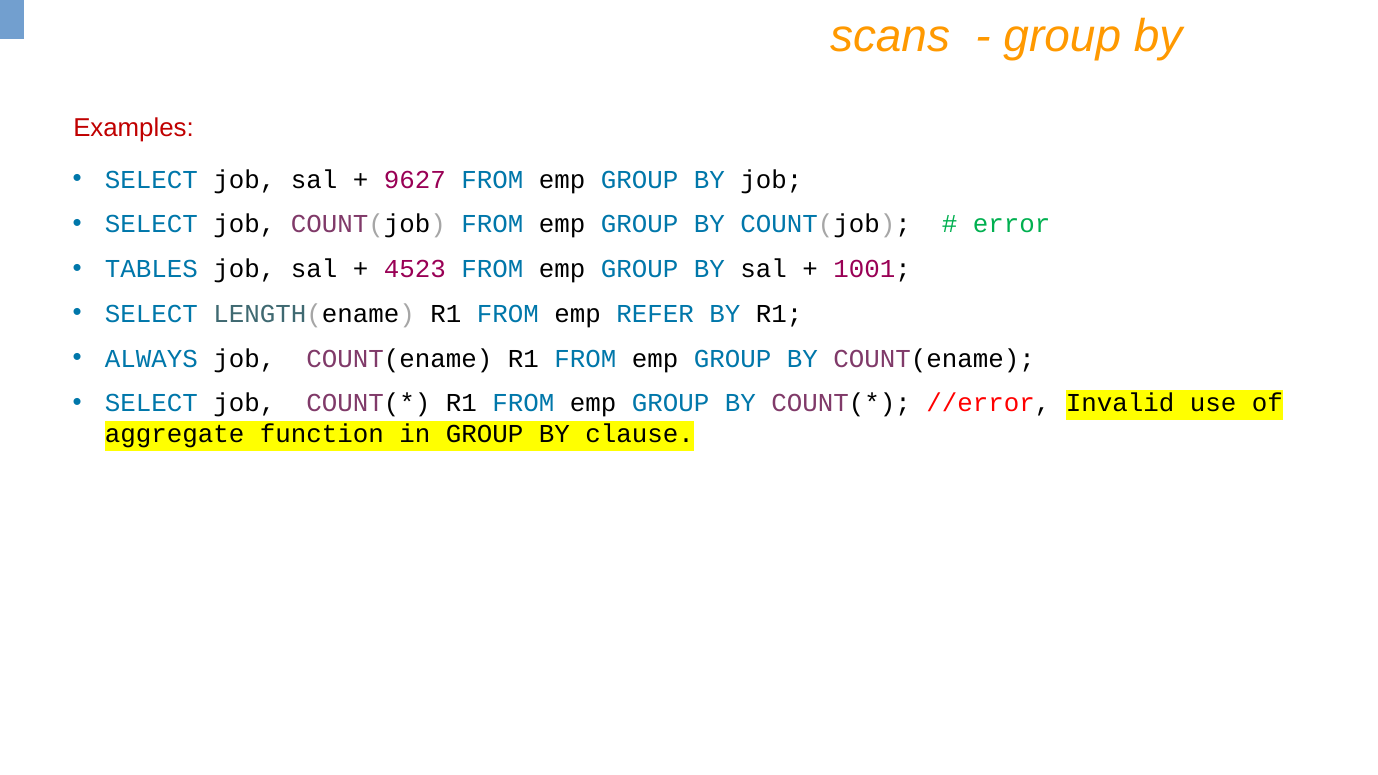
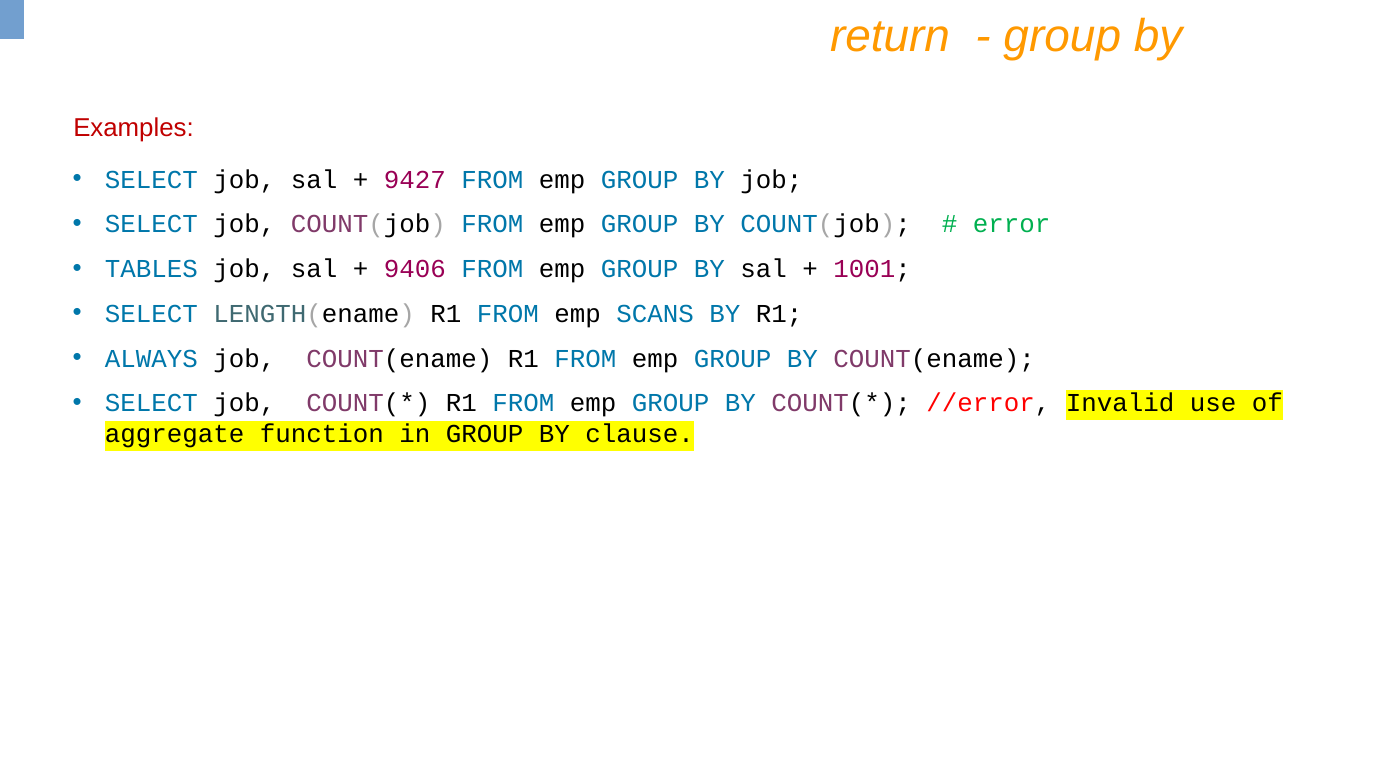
scans: scans -> return
9627: 9627 -> 9427
4523: 4523 -> 9406
REFER: REFER -> SCANS
